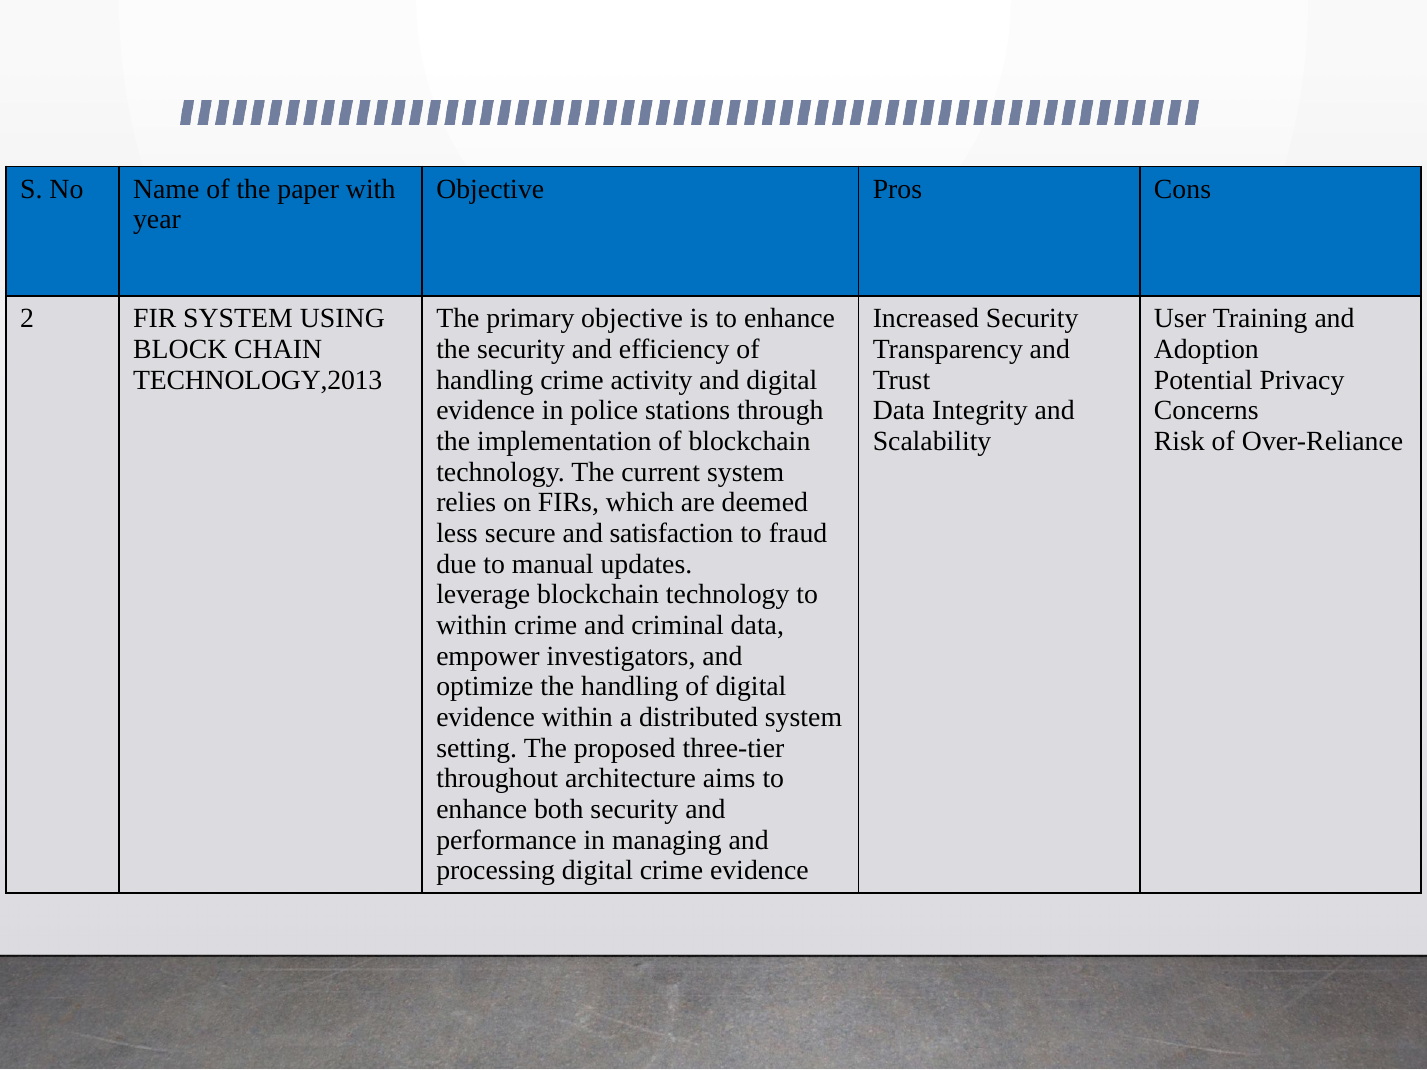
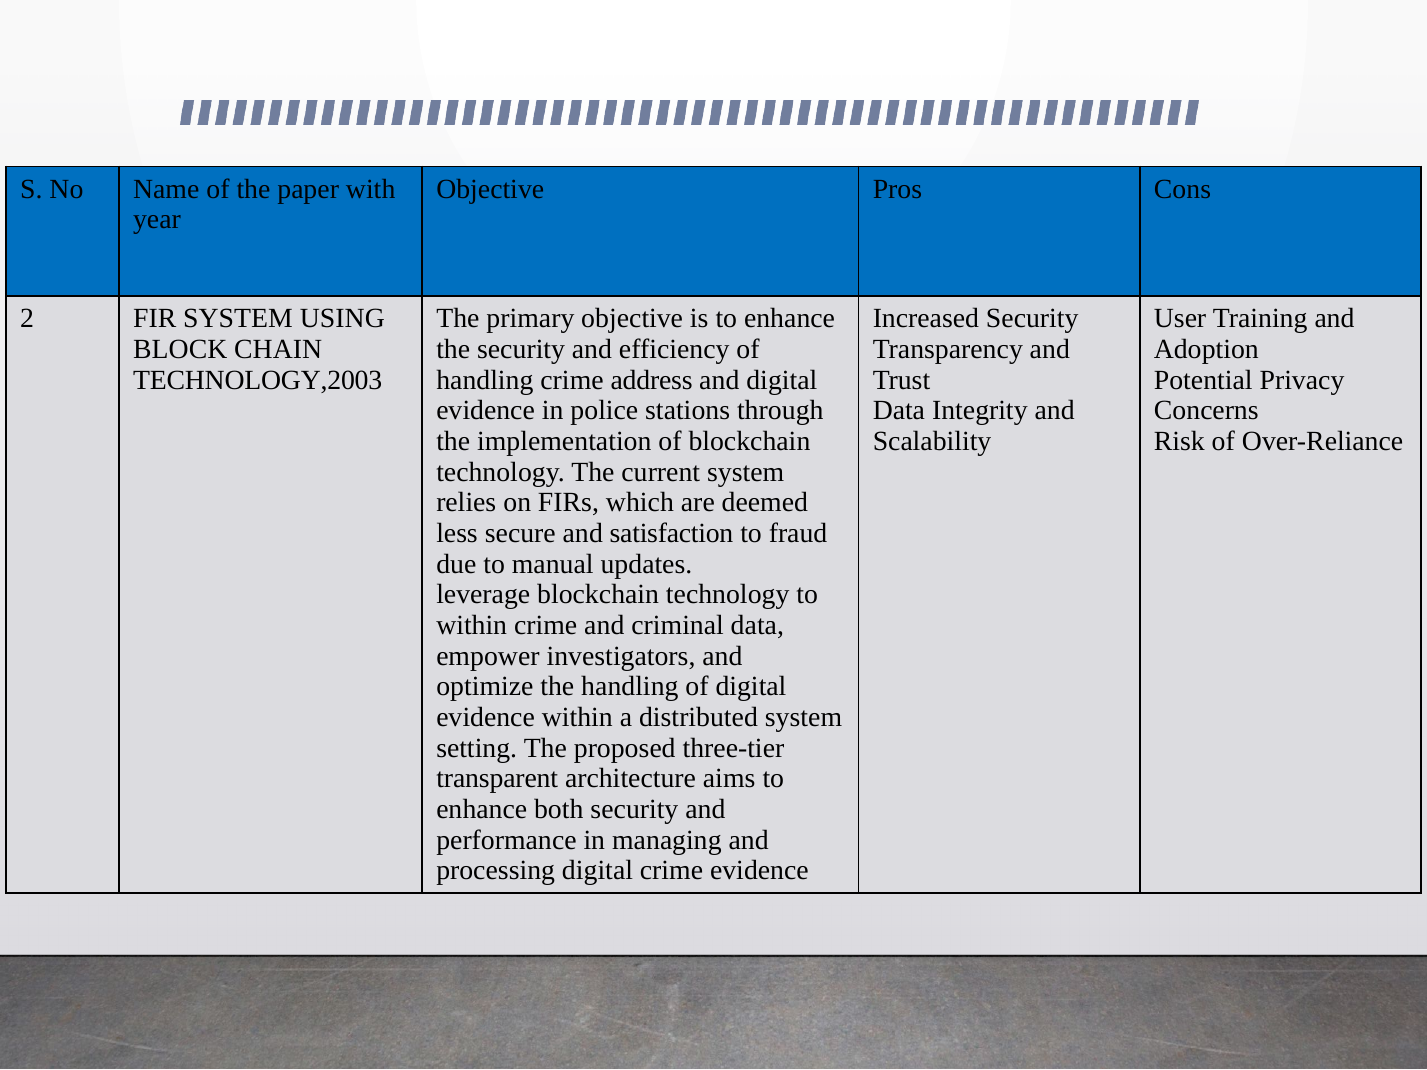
TECHNOLOGY,2013: TECHNOLOGY,2013 -> TECHNOLOGY,2003
activity: activity -> address
throughout: throughout -> transparent
